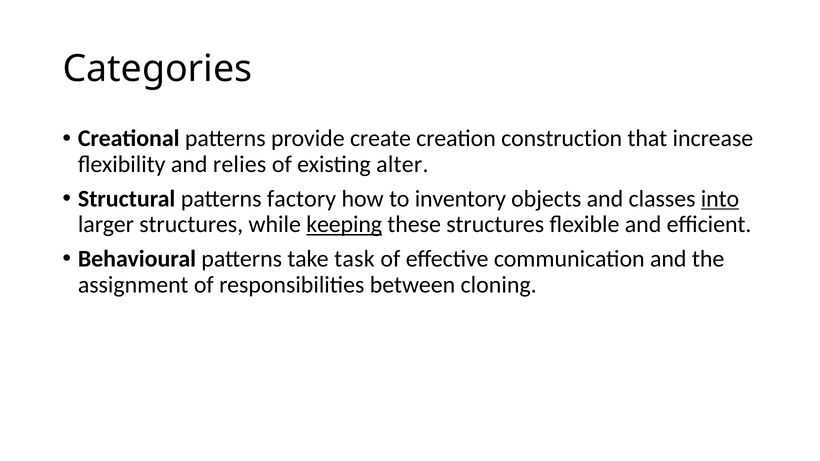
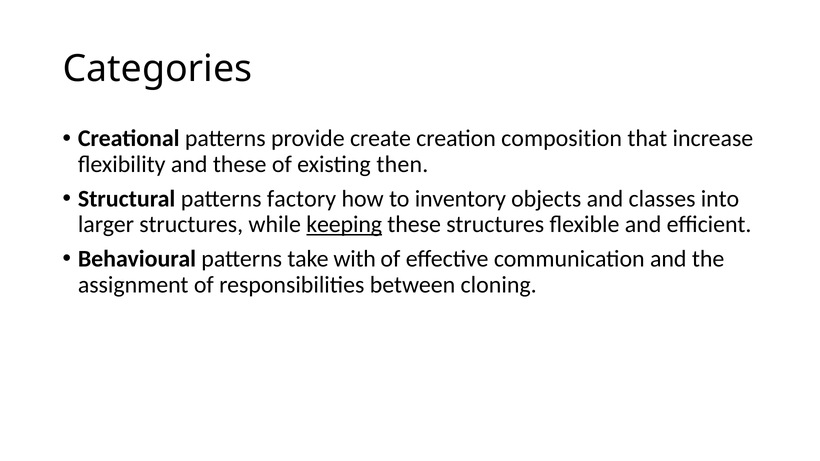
construction: construction -> composition
and relies: relies -> these
alter: alter -> then
into underline: present -> none
task: task -> with
